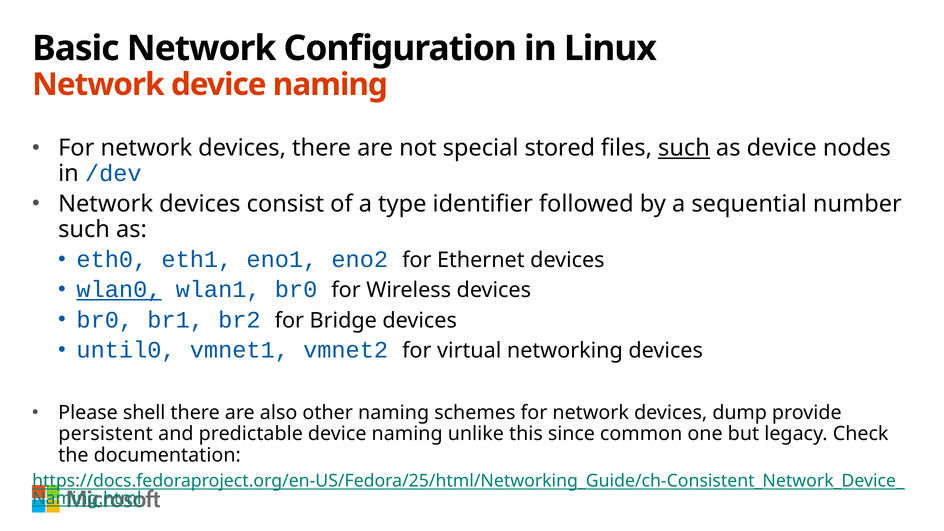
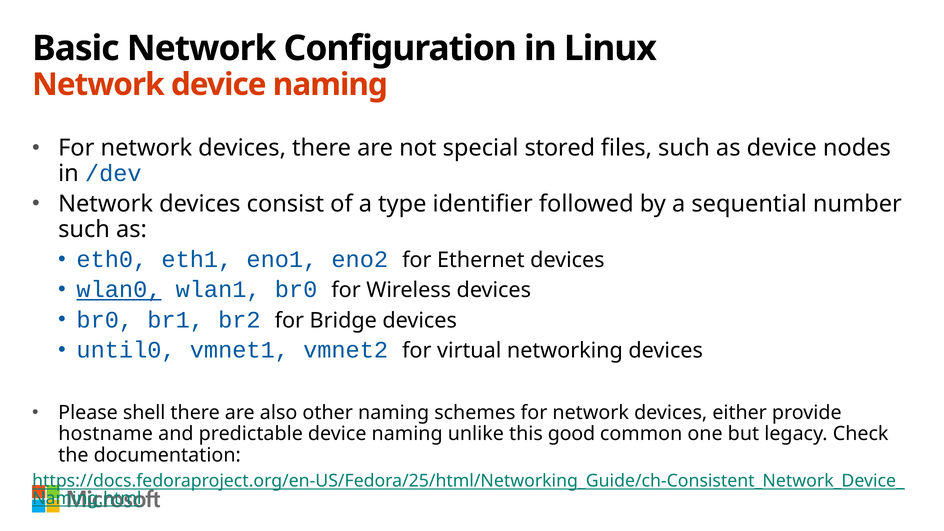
such at (684, 148) underline: present -> none
dump: dump -> either
persistent: persistent -> hostname
since: since -> good
